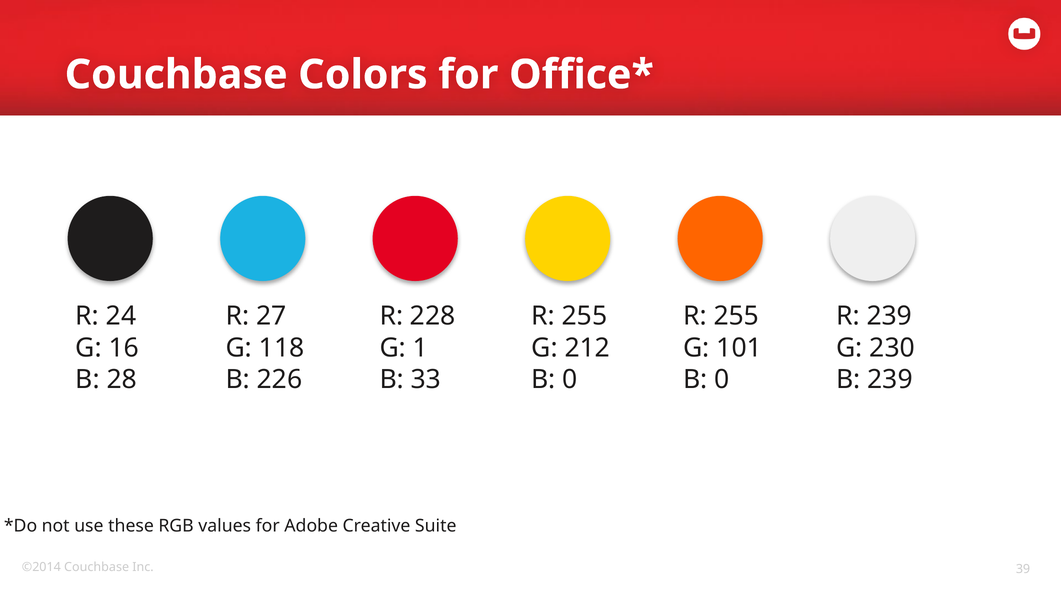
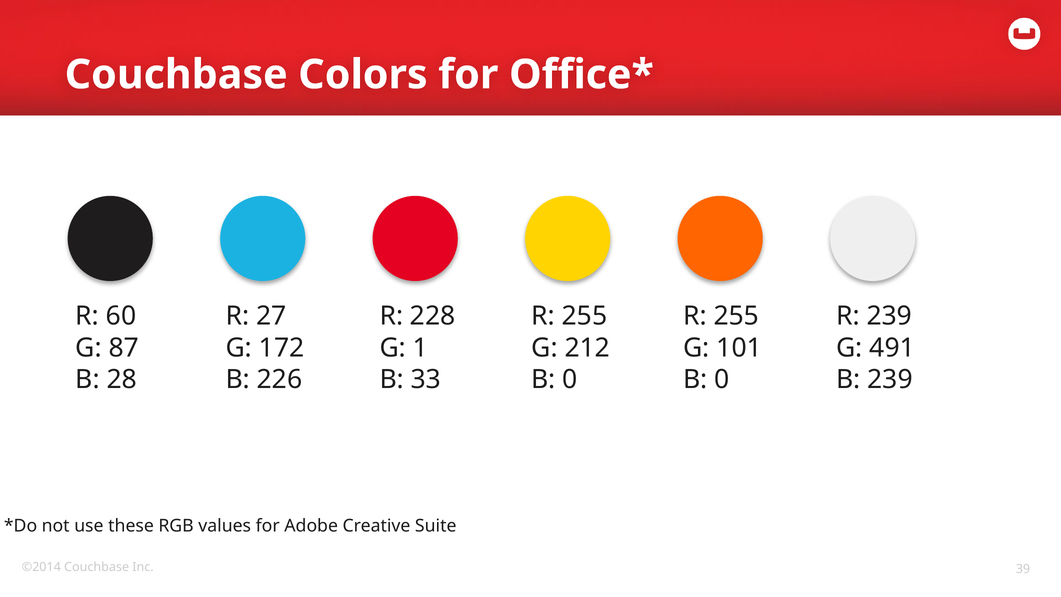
24: 24 -> 60
16: 16 -> 87
118: 118 -> 172
230: 230 -> 491
